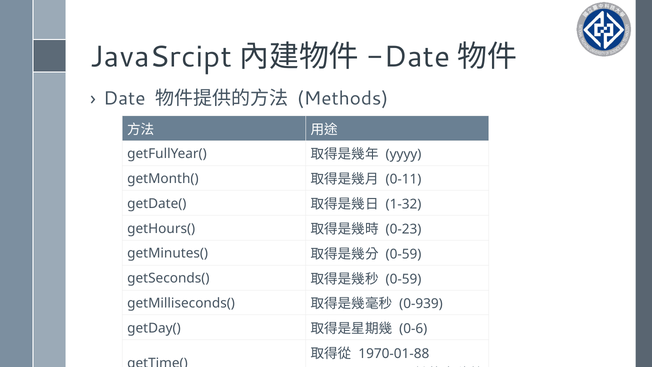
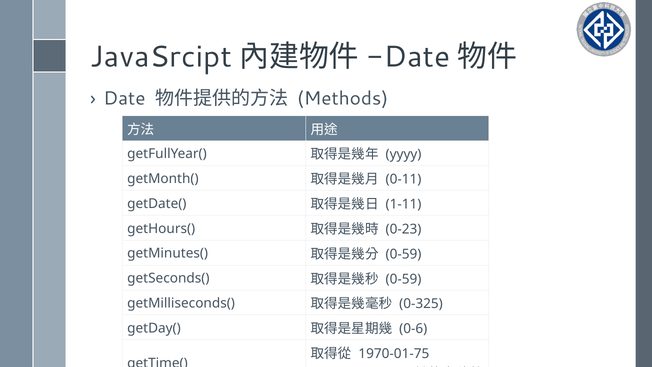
1-32: 1-32 -> 1-11
0-939: 0-939 -> 0-325
1970-01-88: 1970-01-88 -> 1970-01-75
